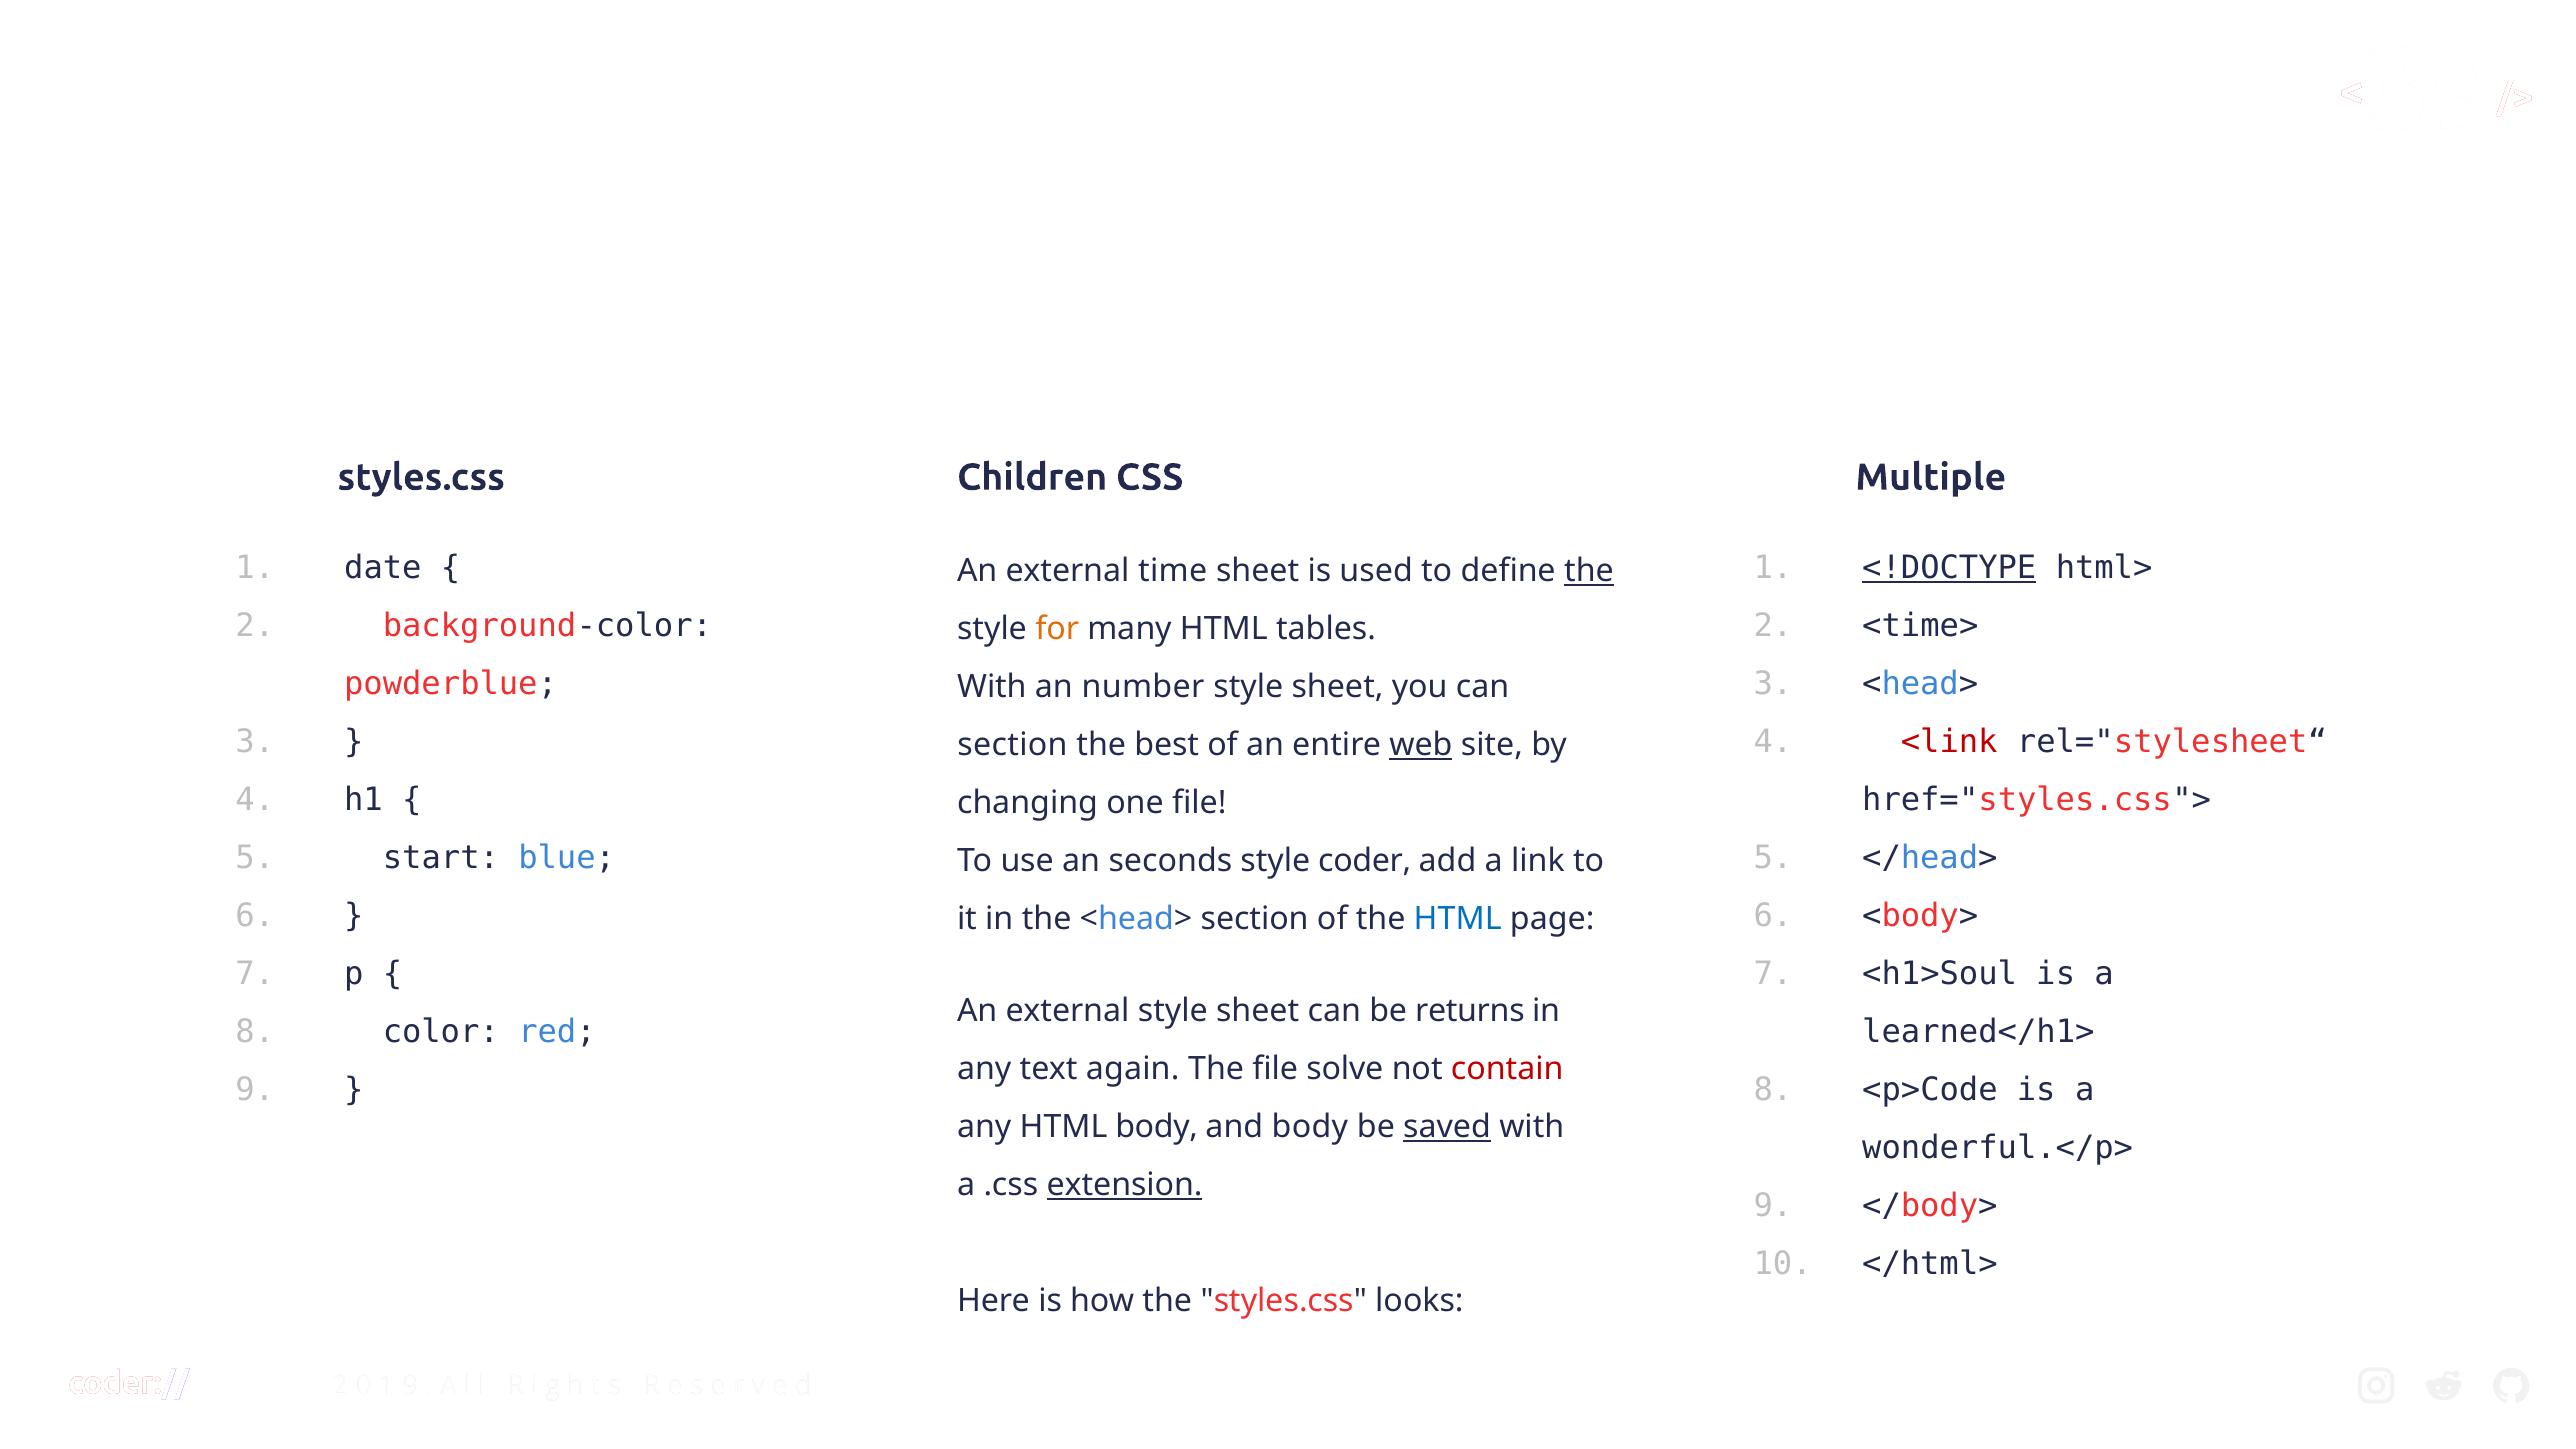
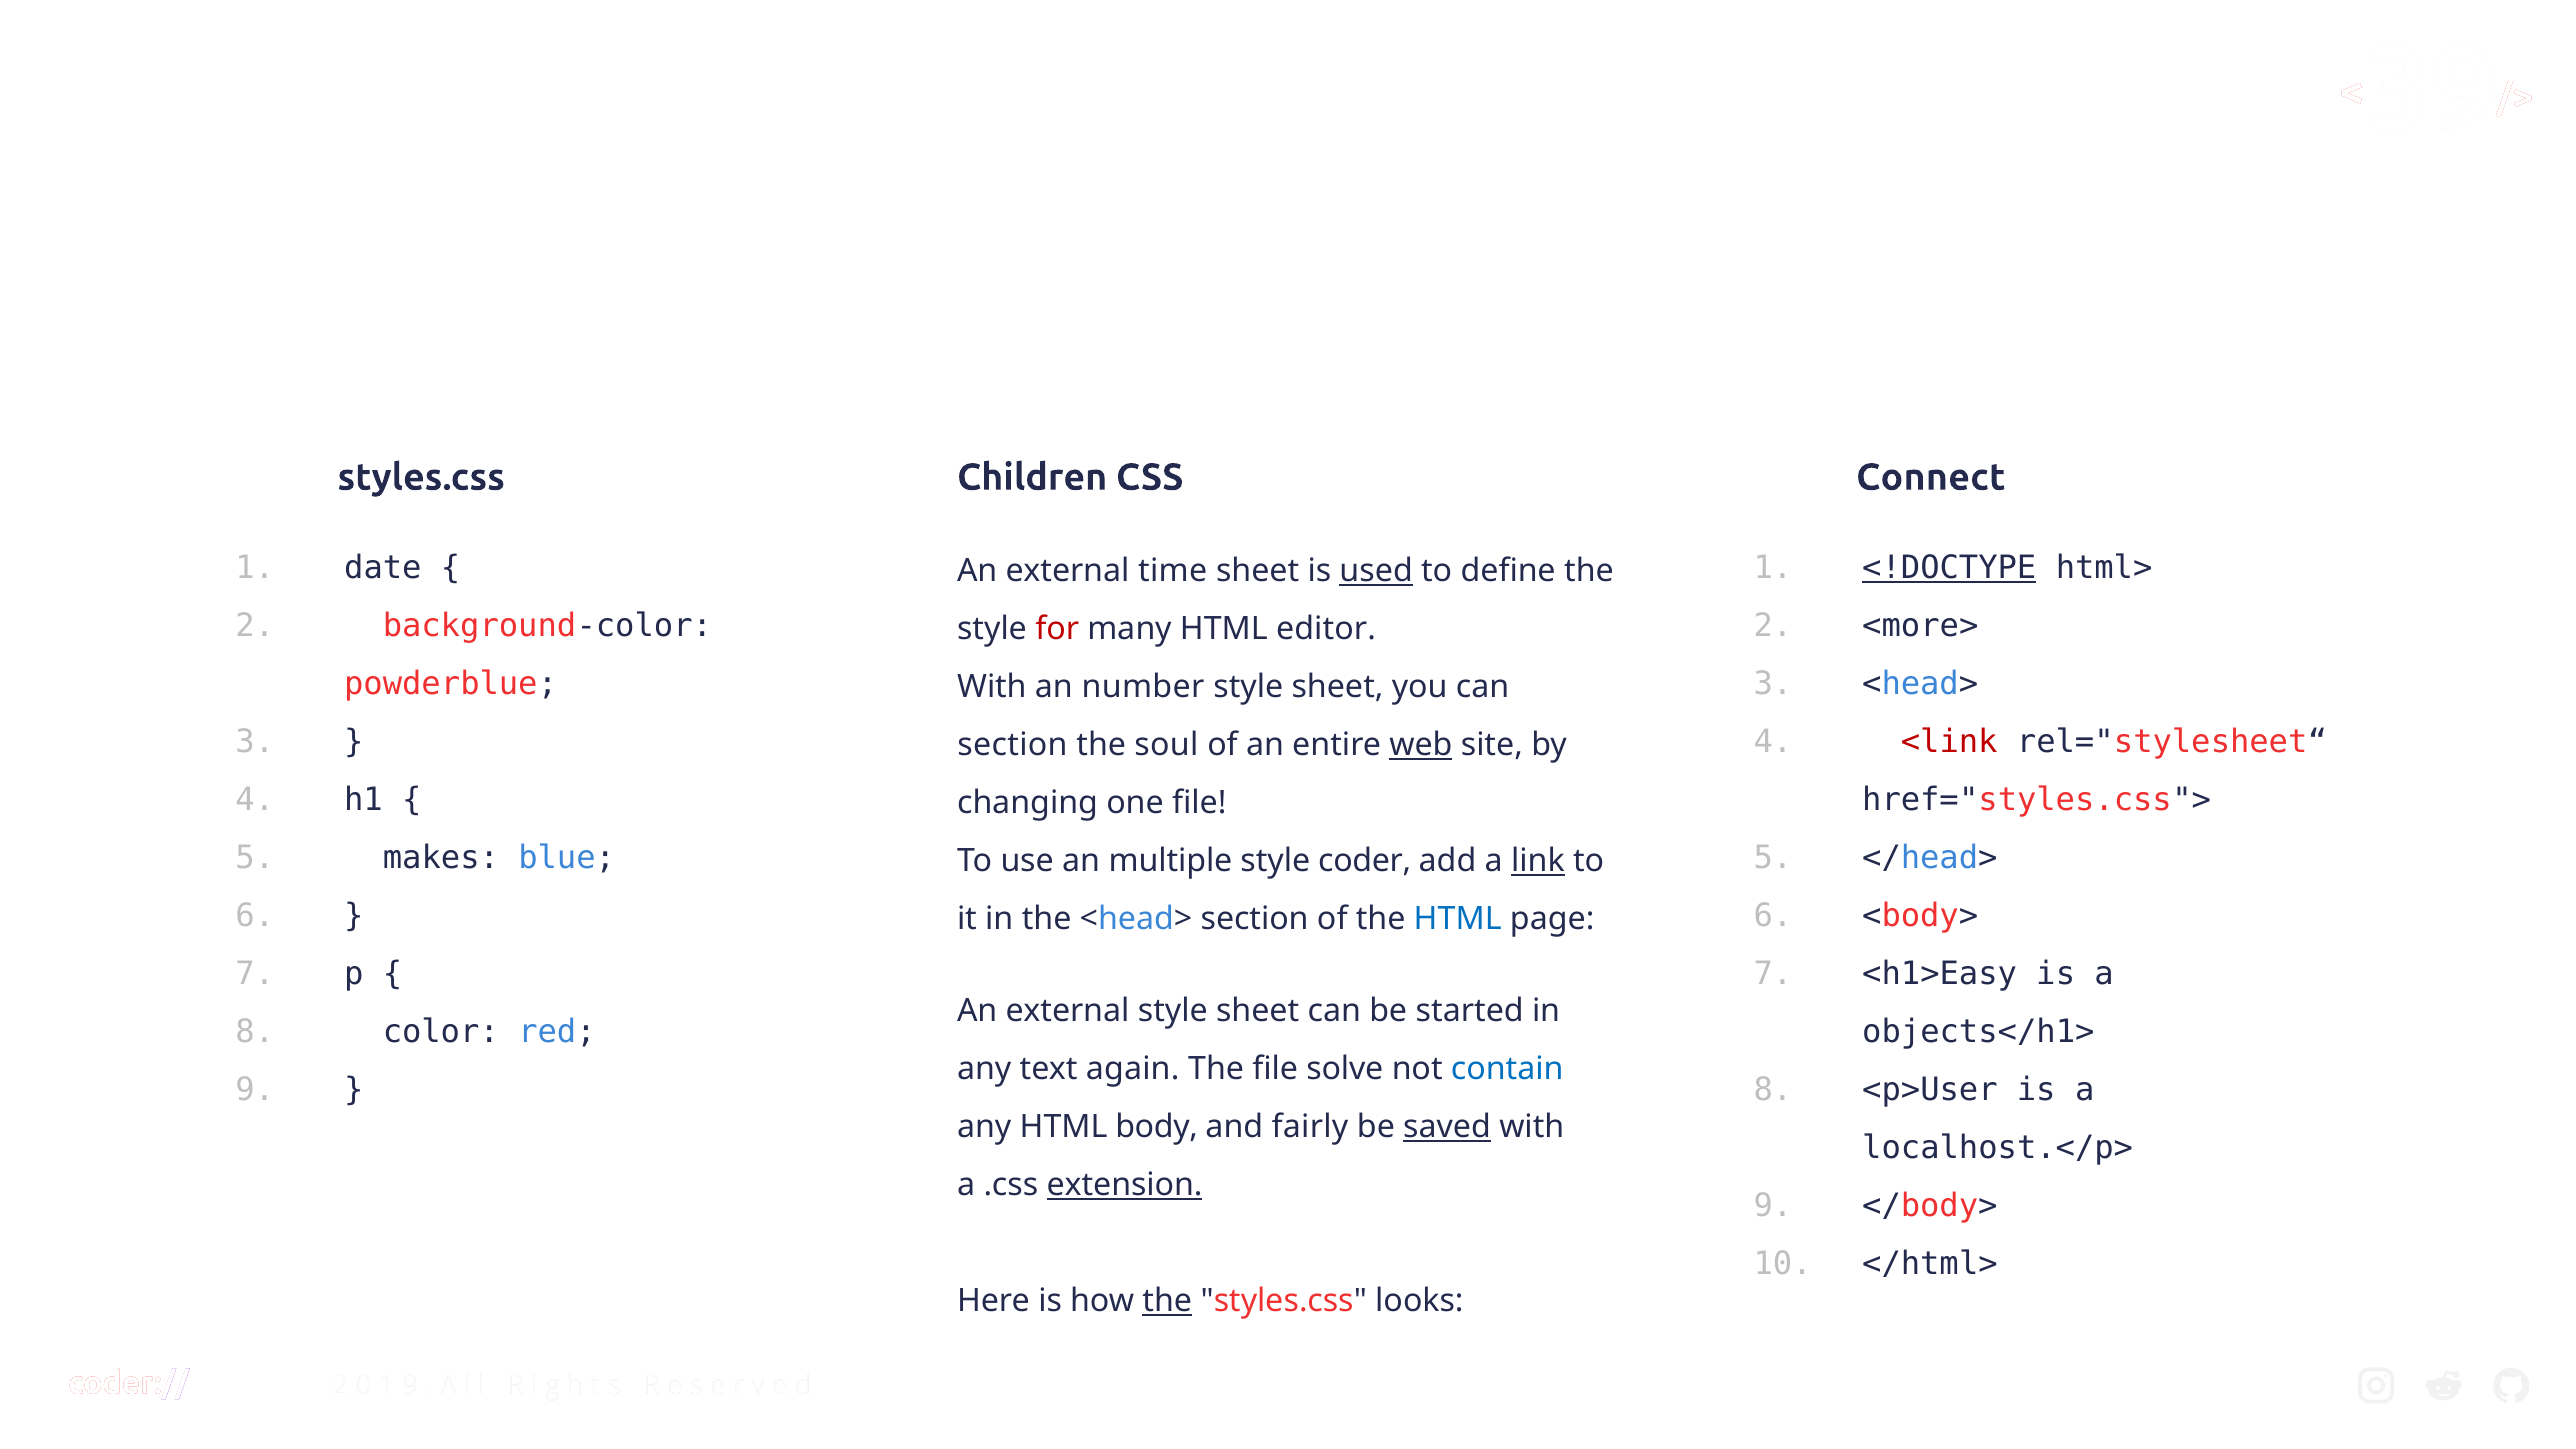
Multiple: Multiple -> Connect
used underline: none -> present
the at (1589, 571) underline: present -> none
<time>: <time> -> <more>
for colour: orange -> red
tables: tables -> editor
best: best -> soul
start: start -> makes
seconds: seconds -> multiple
link underline: none -> present
<h1>Soul: <h1>Soul -> <h1>Easy
returns: returns -> started
learned</h1>: learned</h1> -> objects</h1>
contain colour: red -> blue
<p>Code: <p>Code -> <p>User
and body: body -> fairly
wonderful.</p>: wonderful.</p> -> localhost.</p>
the at (1167, 1301) underline: none -> present
